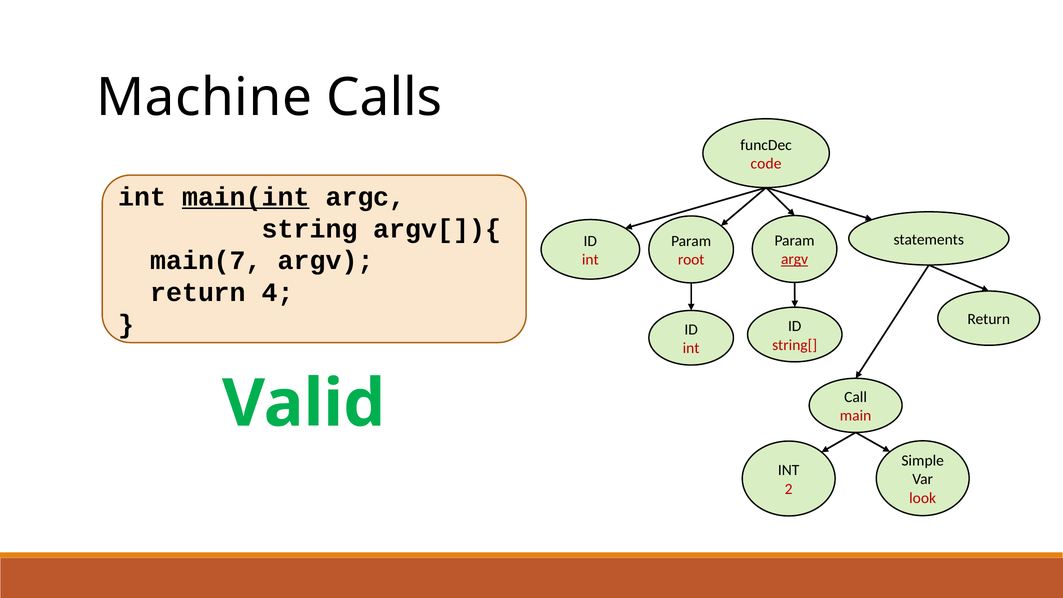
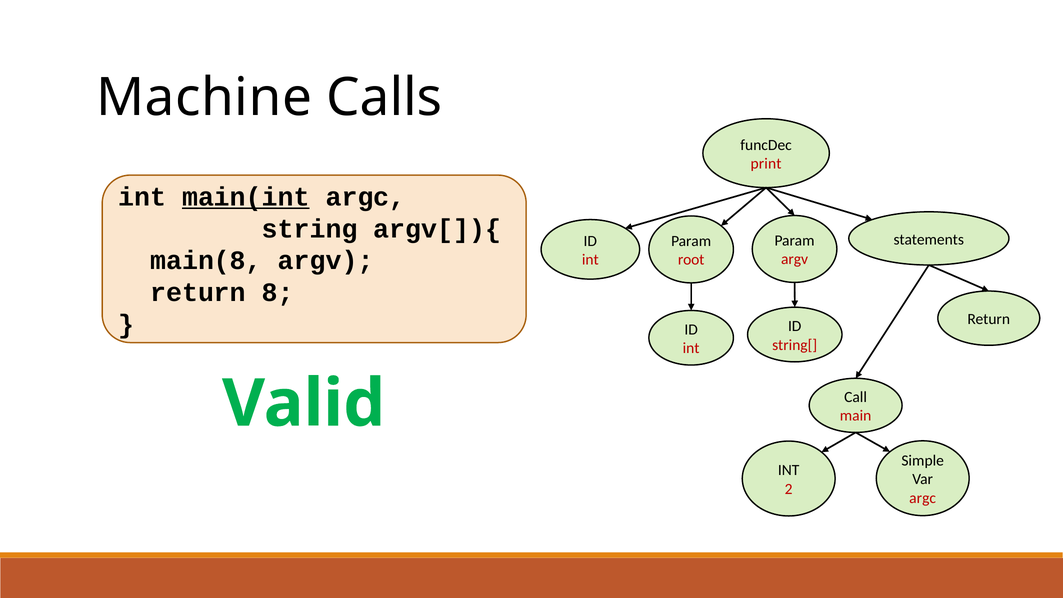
code: code -> print
main(7: main(7 -> main(8
argv at (795, 259) underline: present -> none
4: 4 -> 8
look at (923, 498): look -> argc
